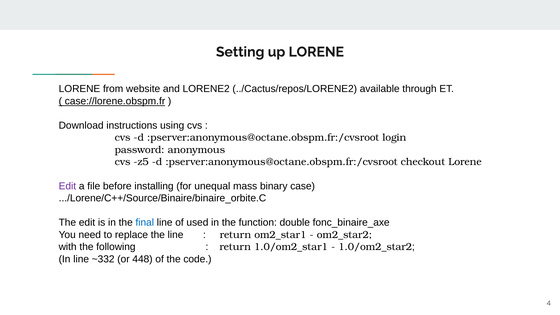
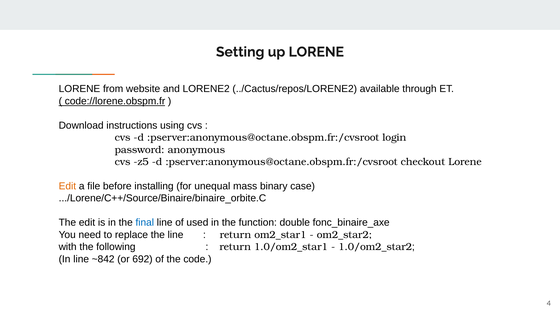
case://lorene.obspm.fr: case://lorene.obspm.fr -> code://lorene.obspm.fr
Edit at (67, 186) colour: purple -> orange
~332: ~332 -> ~842
448: 448 -> 692
